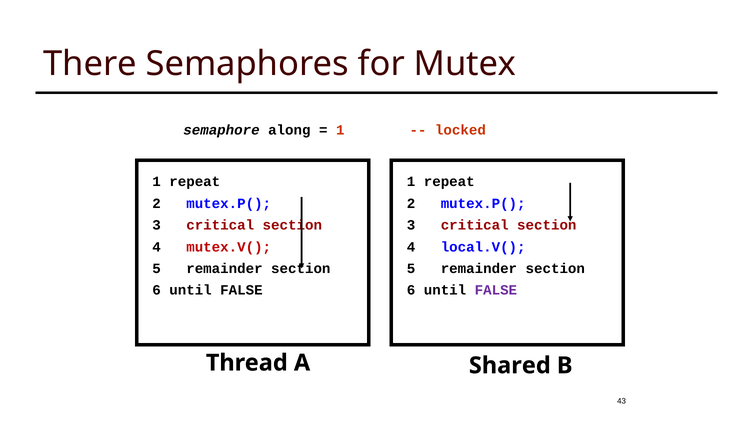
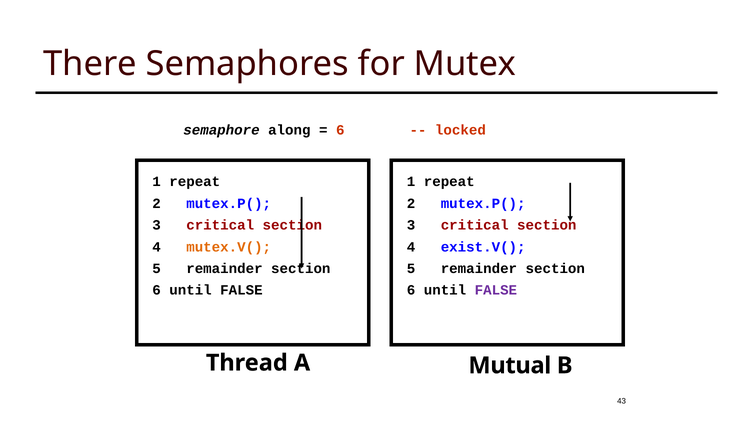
1 at (340, 130): 1 -> 6
mutex.V( colour: red -> orange
local.V(: local.V( -> exist.V(
Shared: Shared -> Mutual
